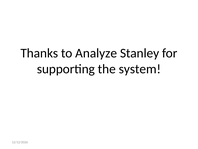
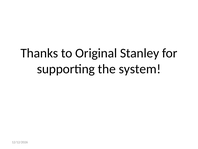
Analyze: Analyze -> Original
